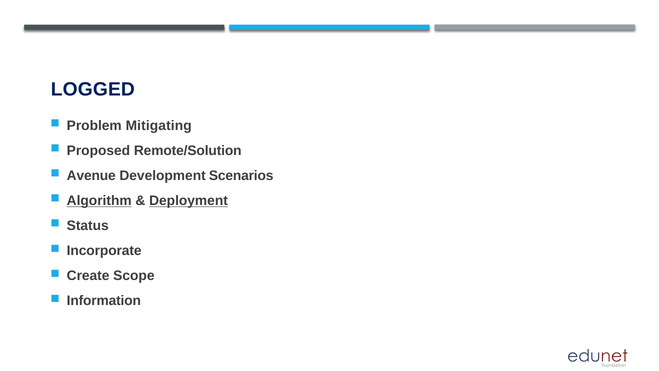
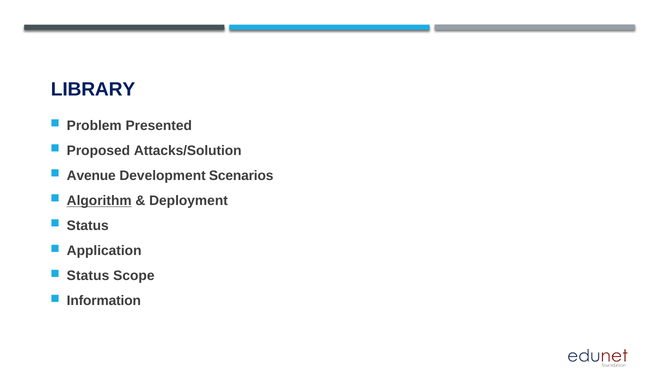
LOGGED: LOGGED -> LIBRARY
Mitigating: Mitigating -> Presented
Remote/Solution: Remote/Solution -> Attacks/Solution
Deployment underline: present -> none
Incorporate: Incorporate -> Application
Create at (88, 276): Create -> Status
